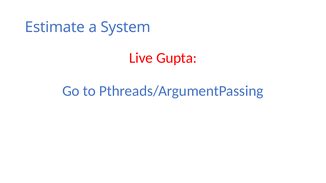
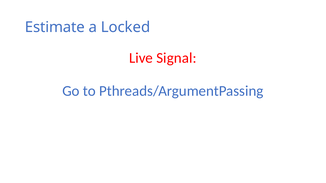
System: System -> Locked
Gupta: Gupta -> Signal
